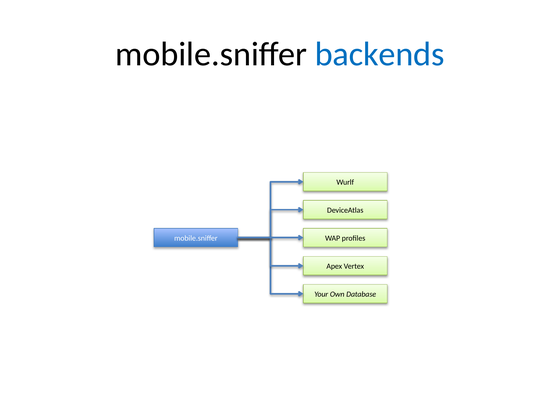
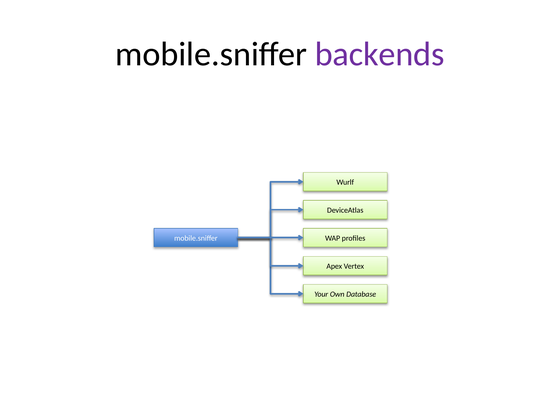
backends colour: blue -> purple
